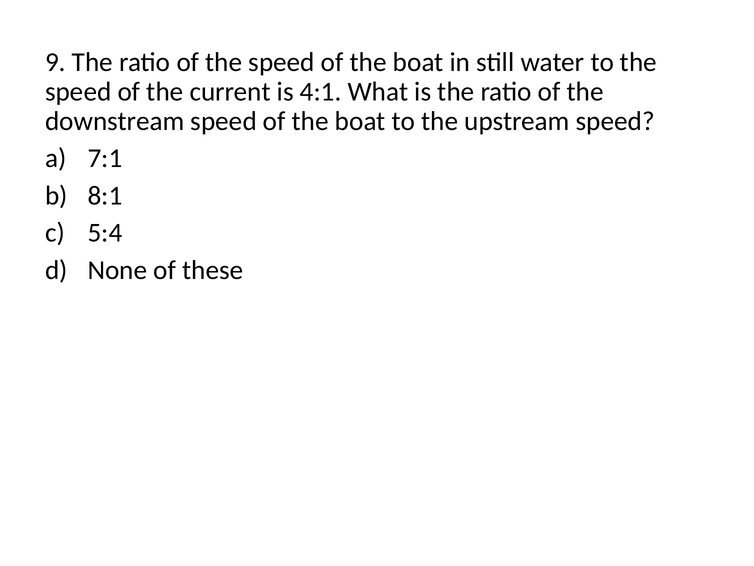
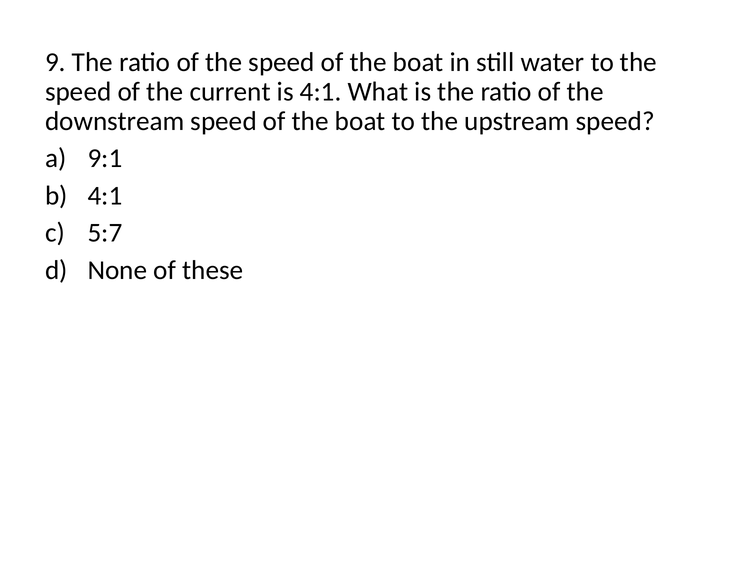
7:1: 7:1 -> 9:1
8:1 at (105, 196): 8:1 -> 4:1
5:4: 5:4 -> 5:7
